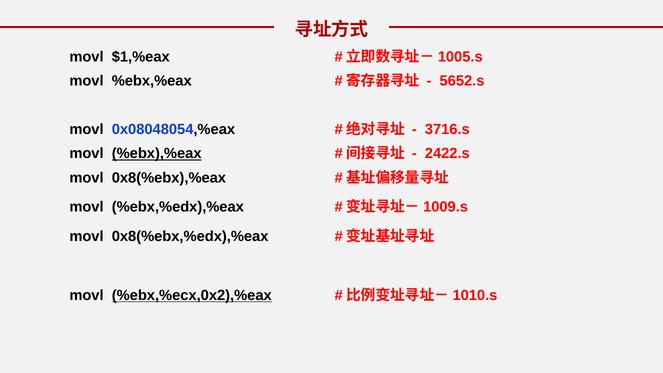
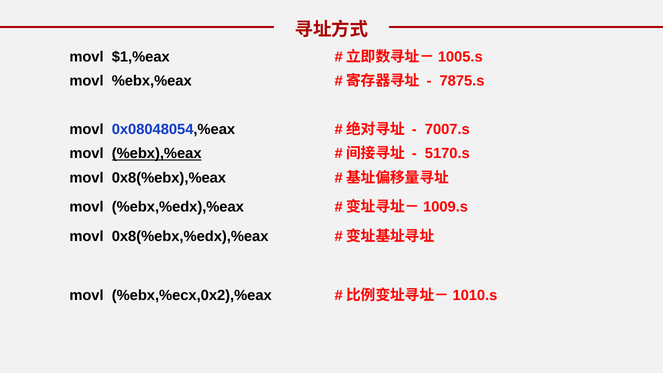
5652.s: 5652.s -> 7875.s
3716.s: 3716.s -> 7007.s
2422.s: 2422.s -> 5170.s
%ebx,%ecx,0x2),%eax underline: present -> none
